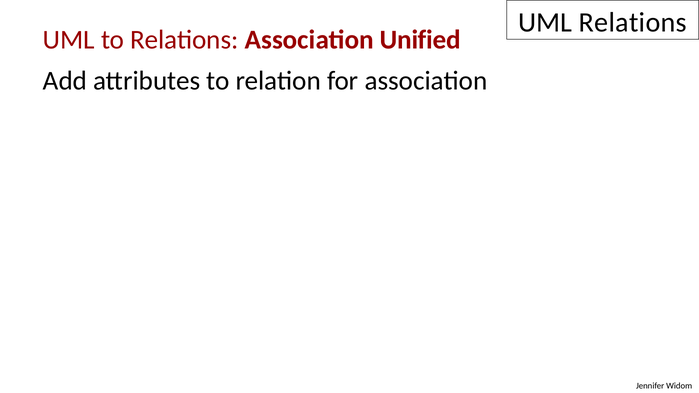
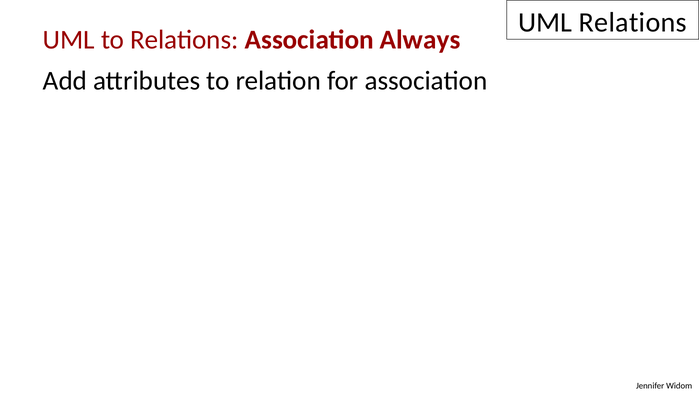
Unified: Unified -> Always
